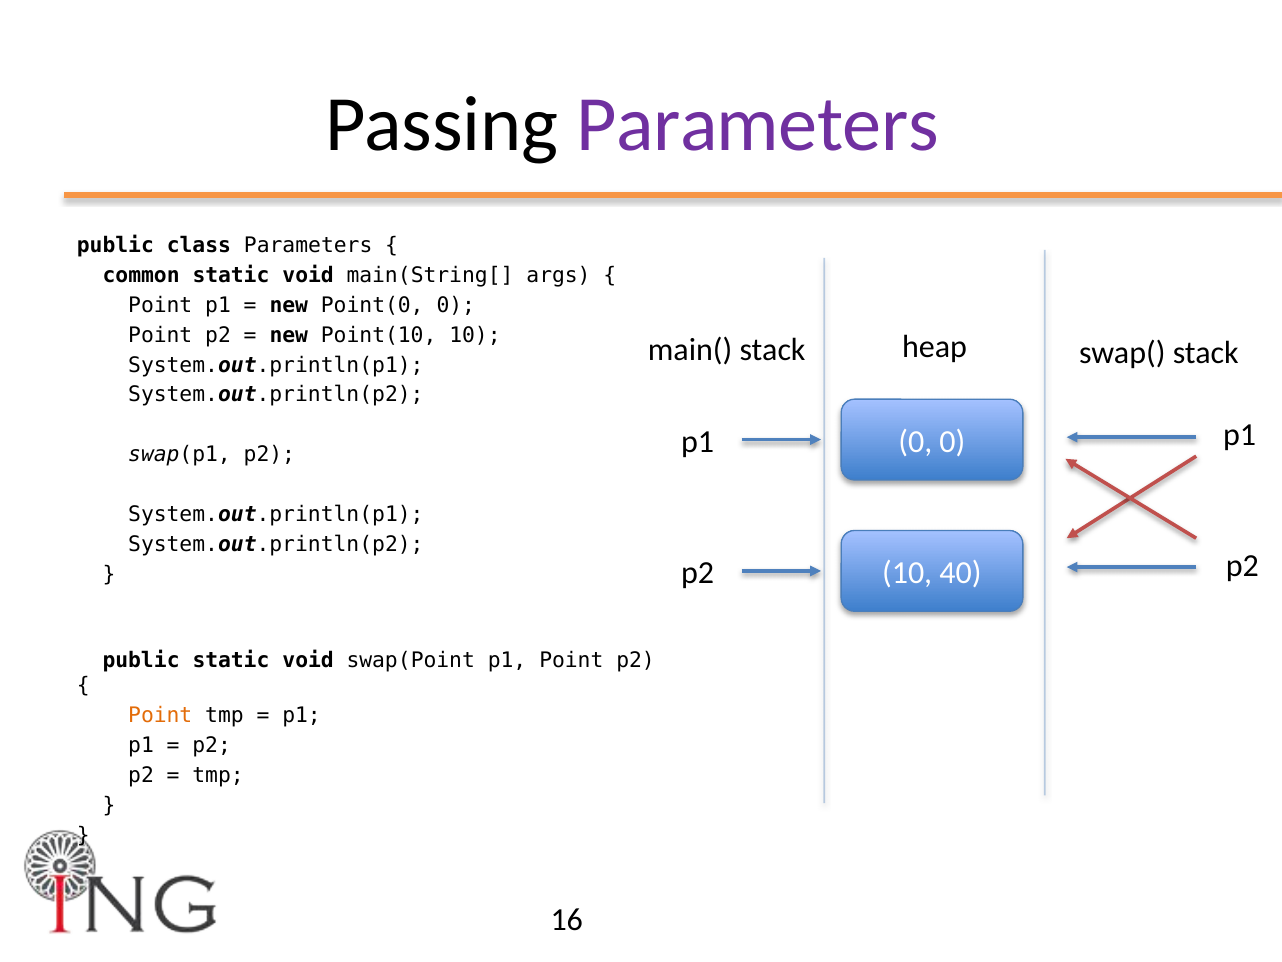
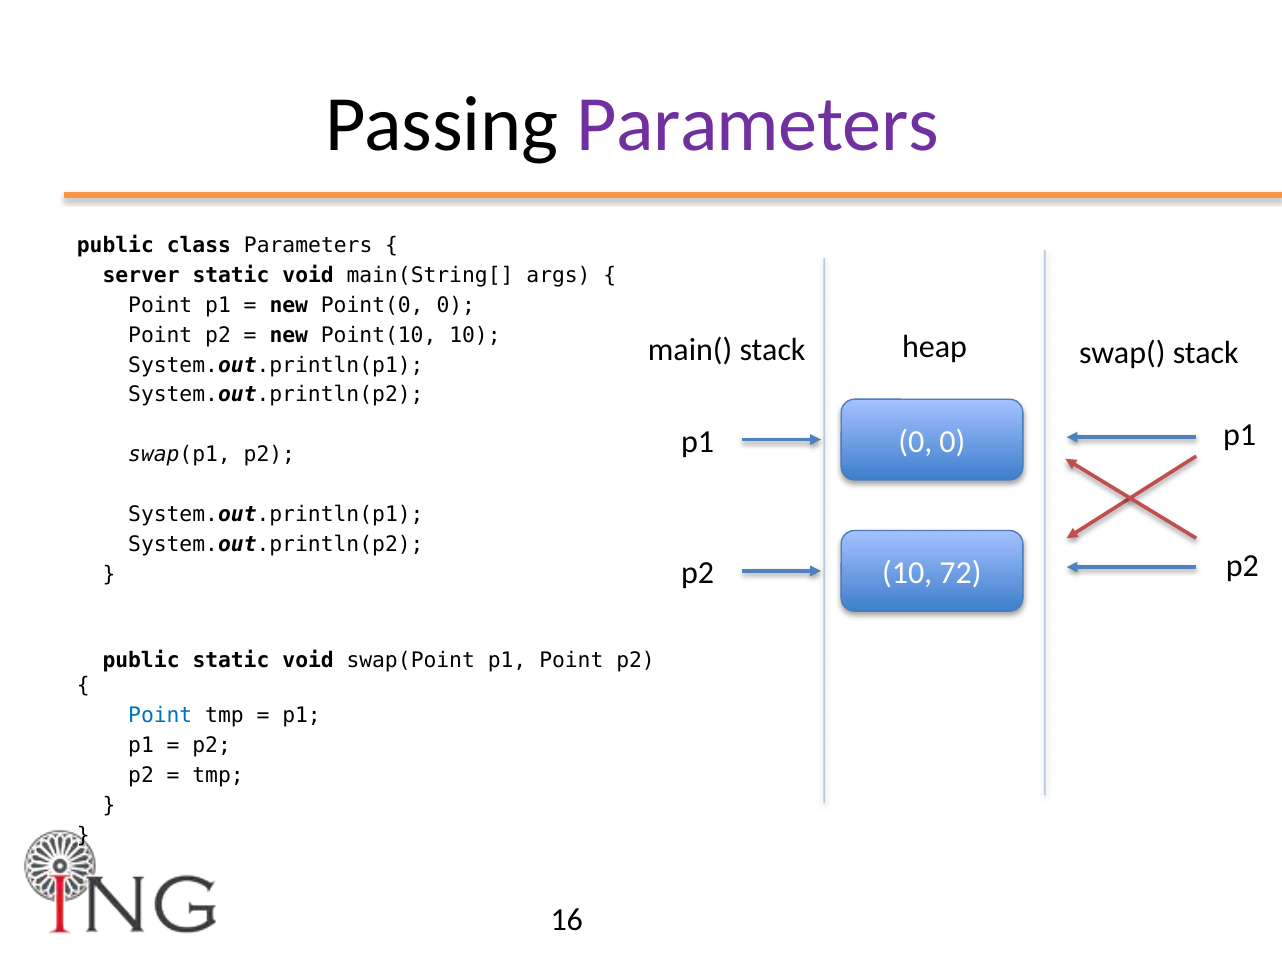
common: common -> server
40: 40 -> 72
Point at (160, 715) colour: orange -> blue
